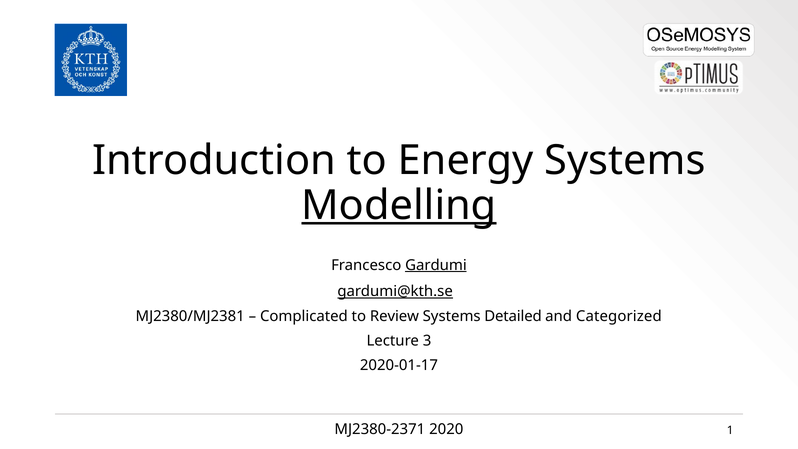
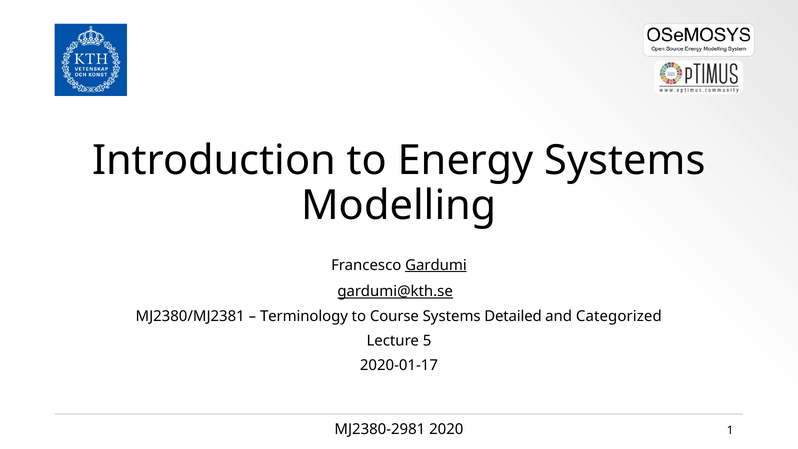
Modelling underline: present -> none
Complicated: Complicated -> Terminology
Review: Review -> Course
3: 3 -> 5
MJ2380-2371: MJ2380-2371 -> MJ2380-2981
